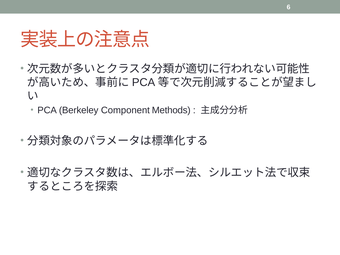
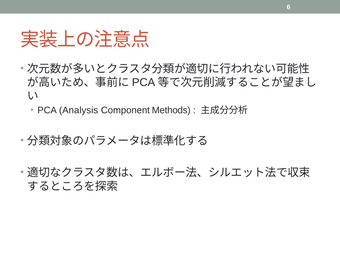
Berkeley: Berkeley -> Analysis
